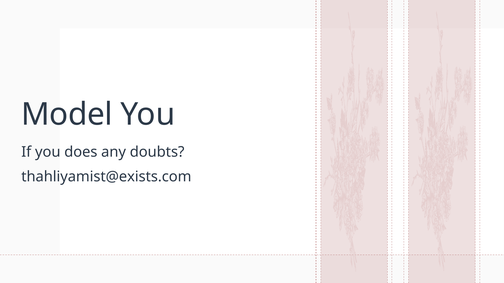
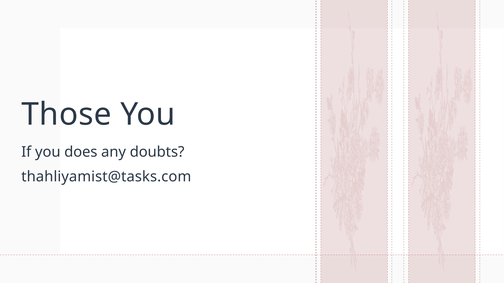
Model: Model -> Those
thahliyamist@exists.com: thahliyamist@exists.com -> thahliyamist@tasks.com
